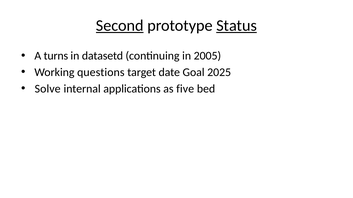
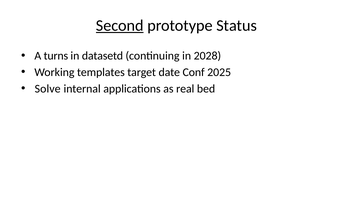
Status underline: present -> none
2005: 2005 -> 2028
questions: questions -> templates
Goal: Goal -> Conf
five: five -> real
